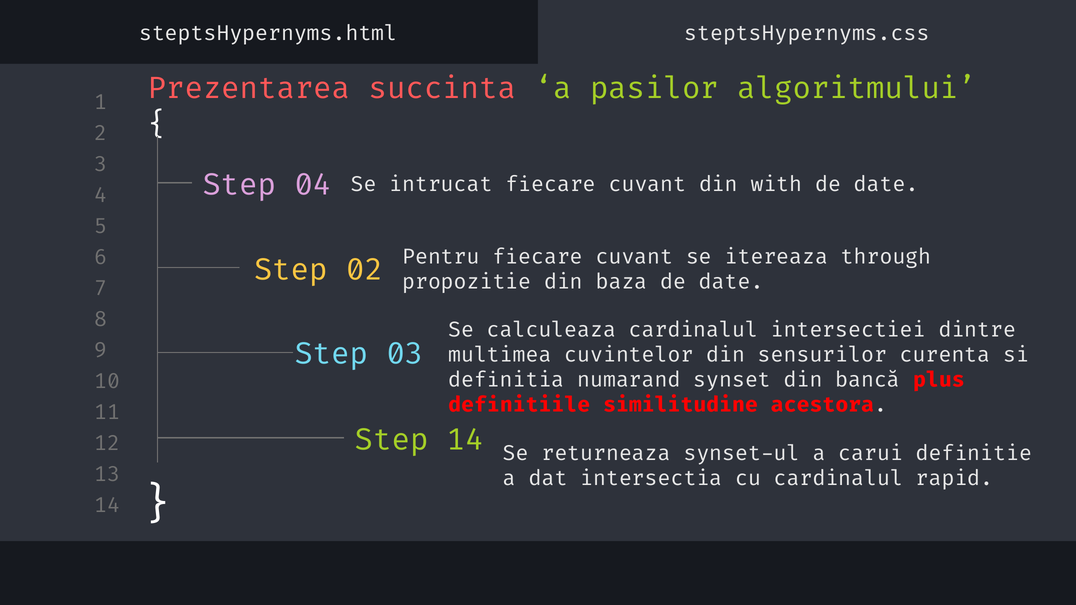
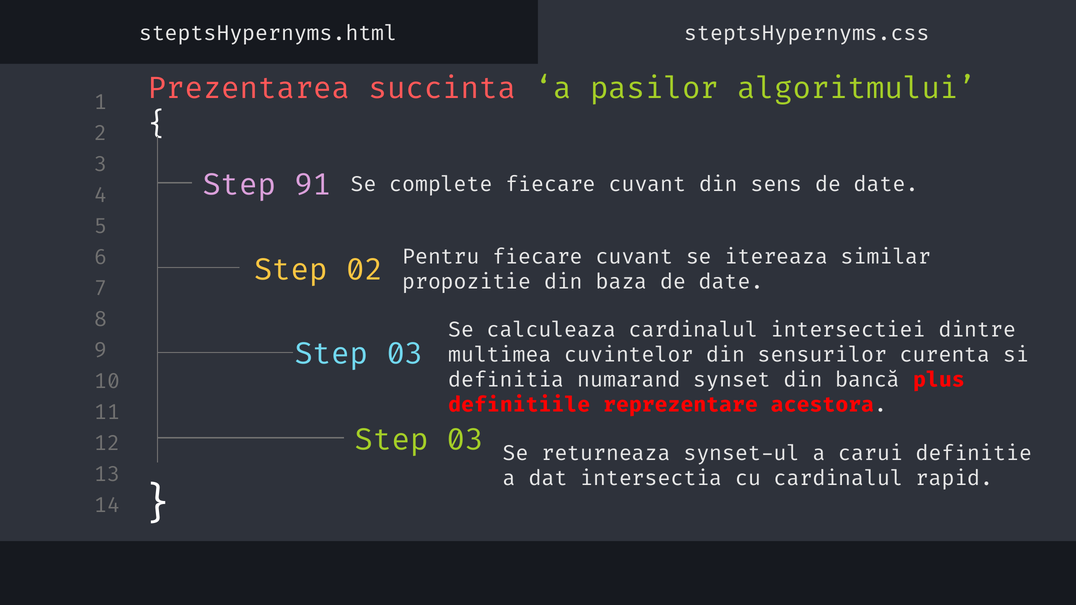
04: 04 -> 91
intrucat: intrucat -> complete
with: with -> sens
through: through -> similar
similitudine: similitudine -> reprezentare
14 at (465, 440): 14 -> 03
